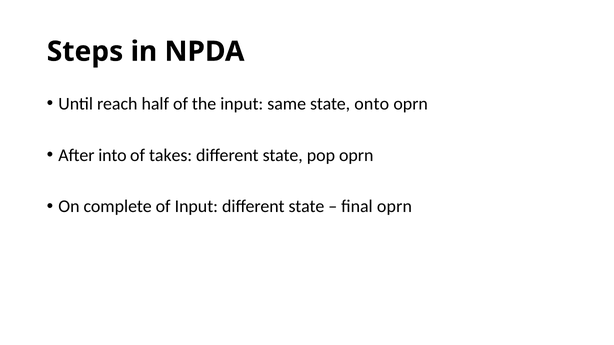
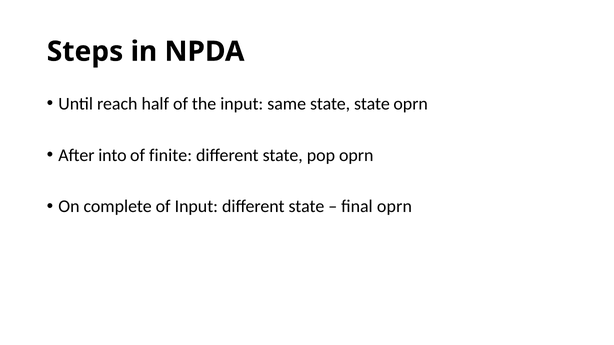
state onto: onto -> state
takes: takes -> finite
